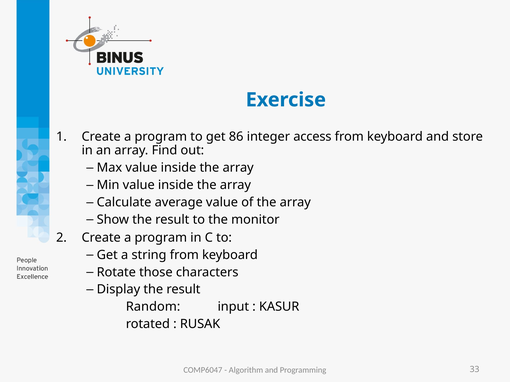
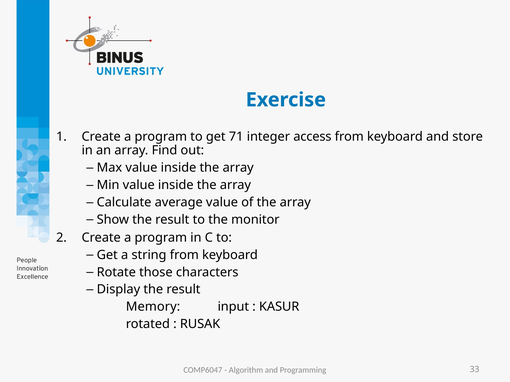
86: 86 -> 71
Random: Random -> Memory
